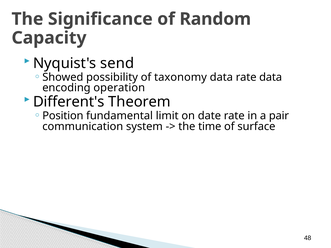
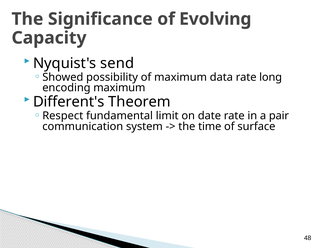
Random: Random -> Evolving
of taxonomy: taxonomy -> maximum
rate data: data -> long
encoding operation: operation -> maximum
Position: Position -> Respect
